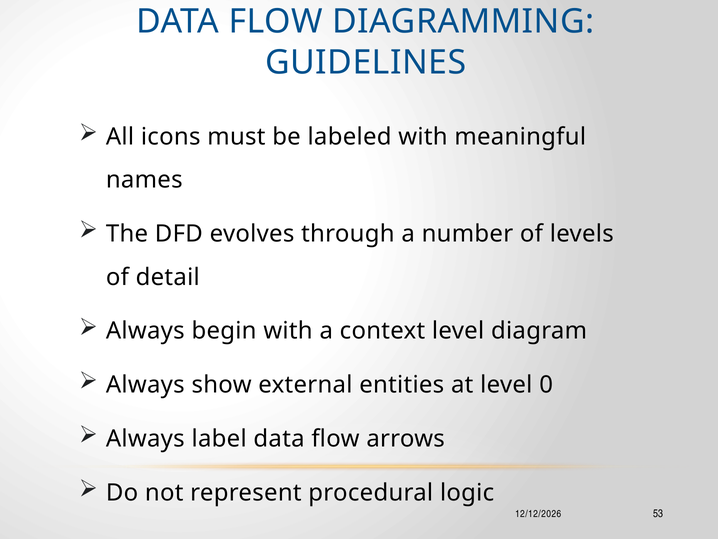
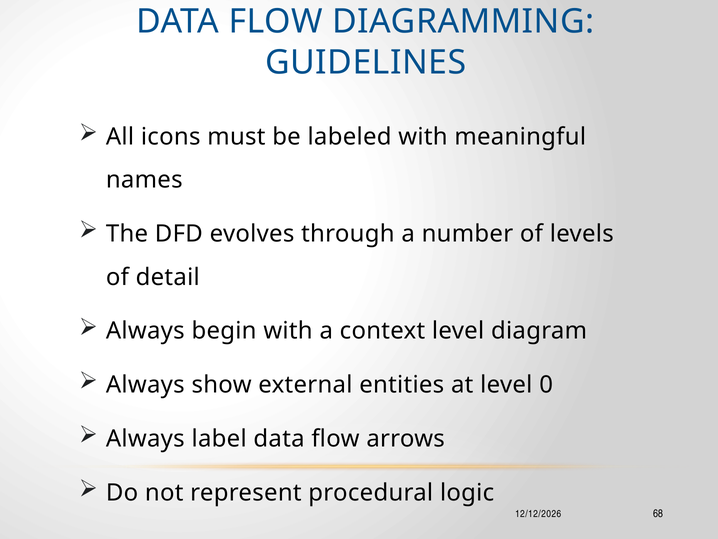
53: 53 -> 68
